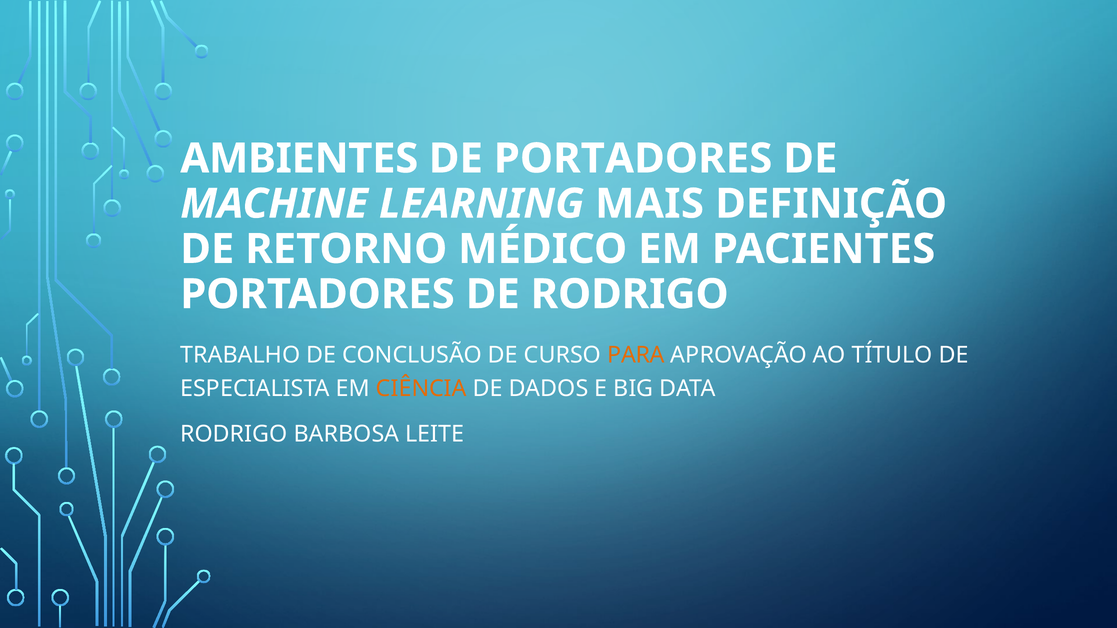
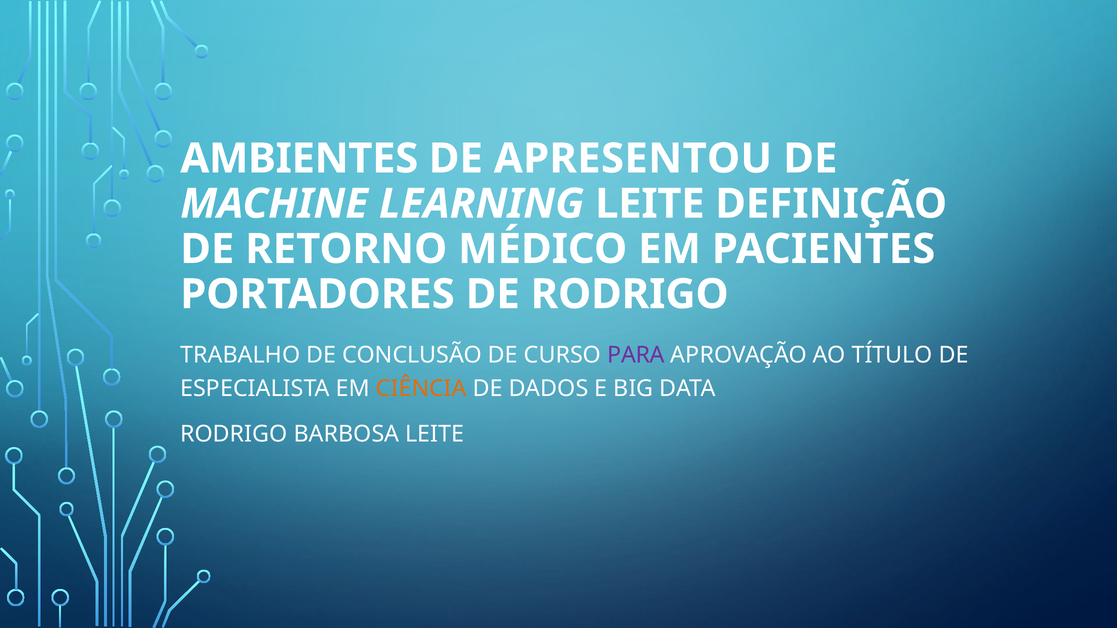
DE PORTADORES: PORTADORES -> APRESENTOU
LEARNING MAIS: MAIS -> LEITE
PARA colour: orange -> purple
